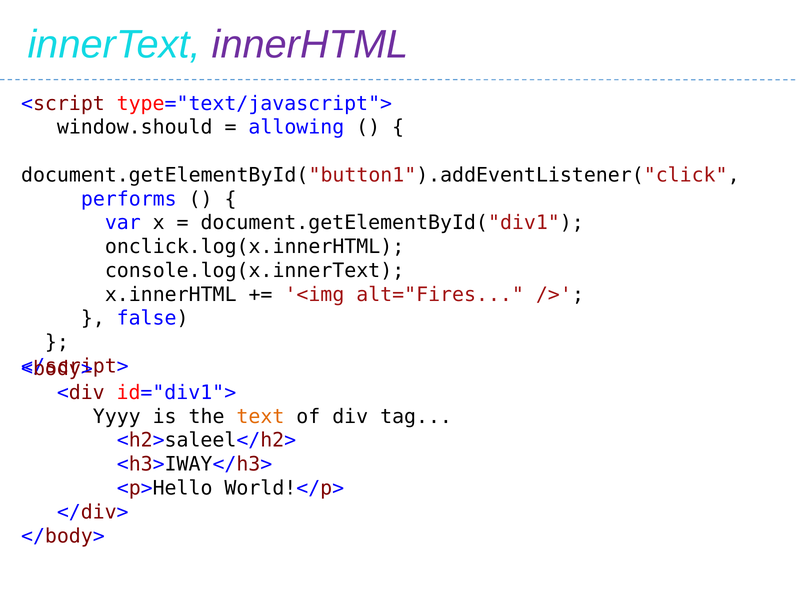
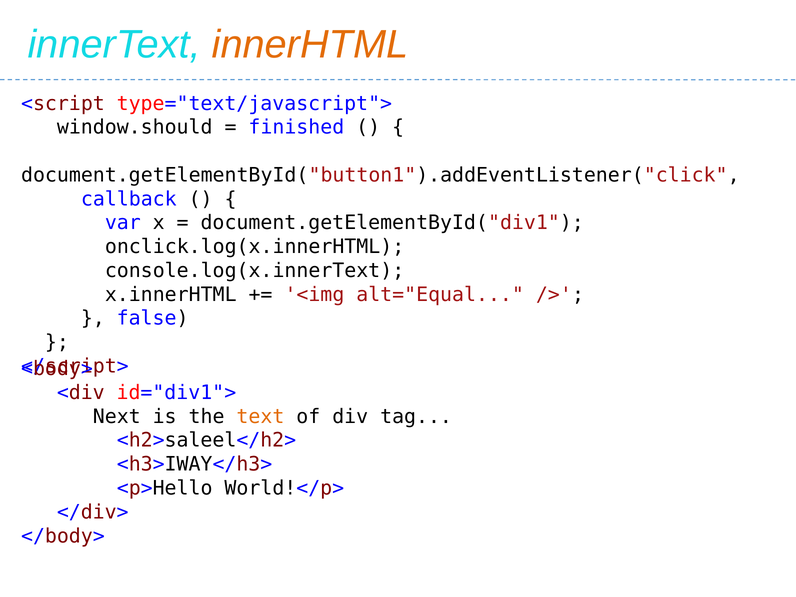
innerHTML colour: purple -> orange
allowing: allowing -> finished
performs: performs -> callback
alt="Fires: alt="Fires -> alt="Equal
Yyyy: Yyyy -> Next
